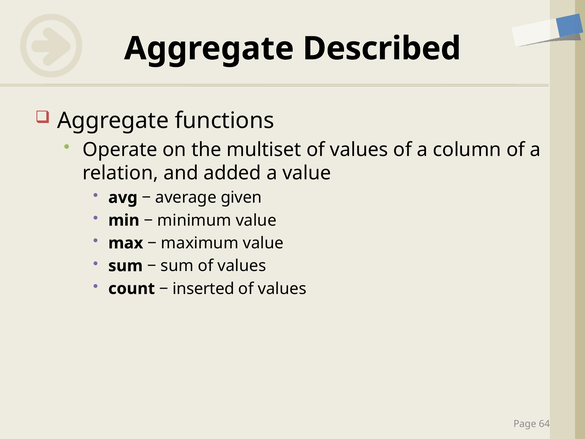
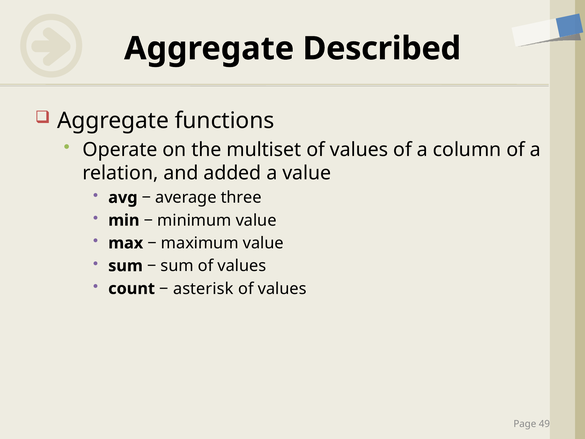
given: given -> three
inserted: inserted -> asterisk
64: 64 -> 49
